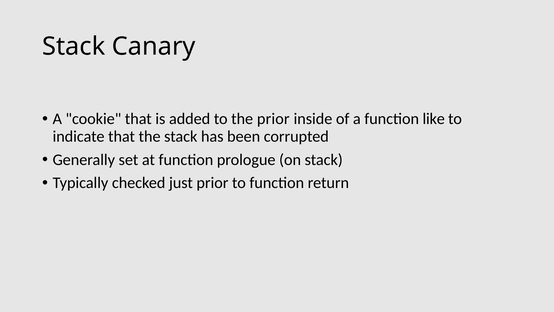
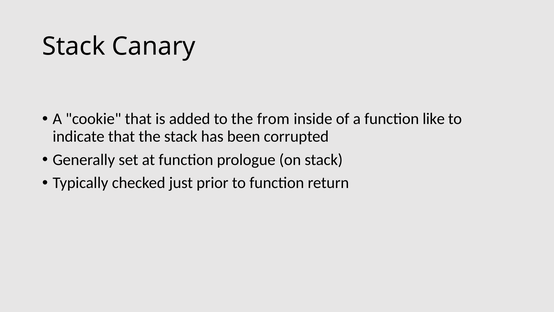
the prior: prior -> from
